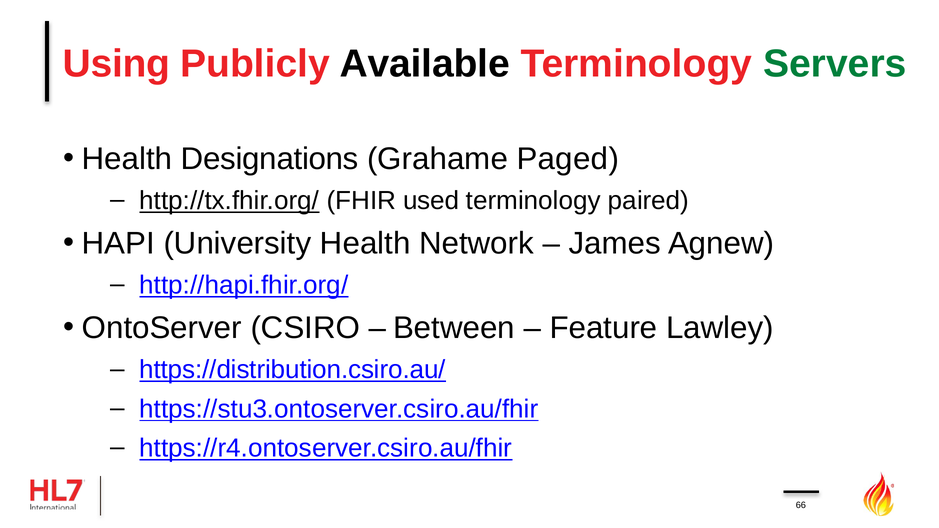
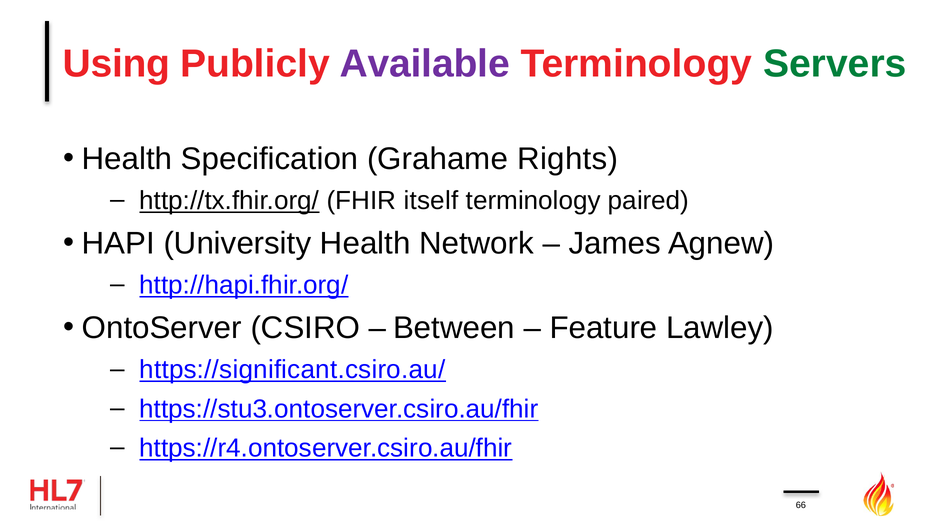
Available colour: black -> purple
Designations: Designations -> Specification
Paged: Paged -> Rights
used: used -> itself
https://distribution.csiro.au/: https://distribution.csiro.au/ -> https://significant.csiro.au/
